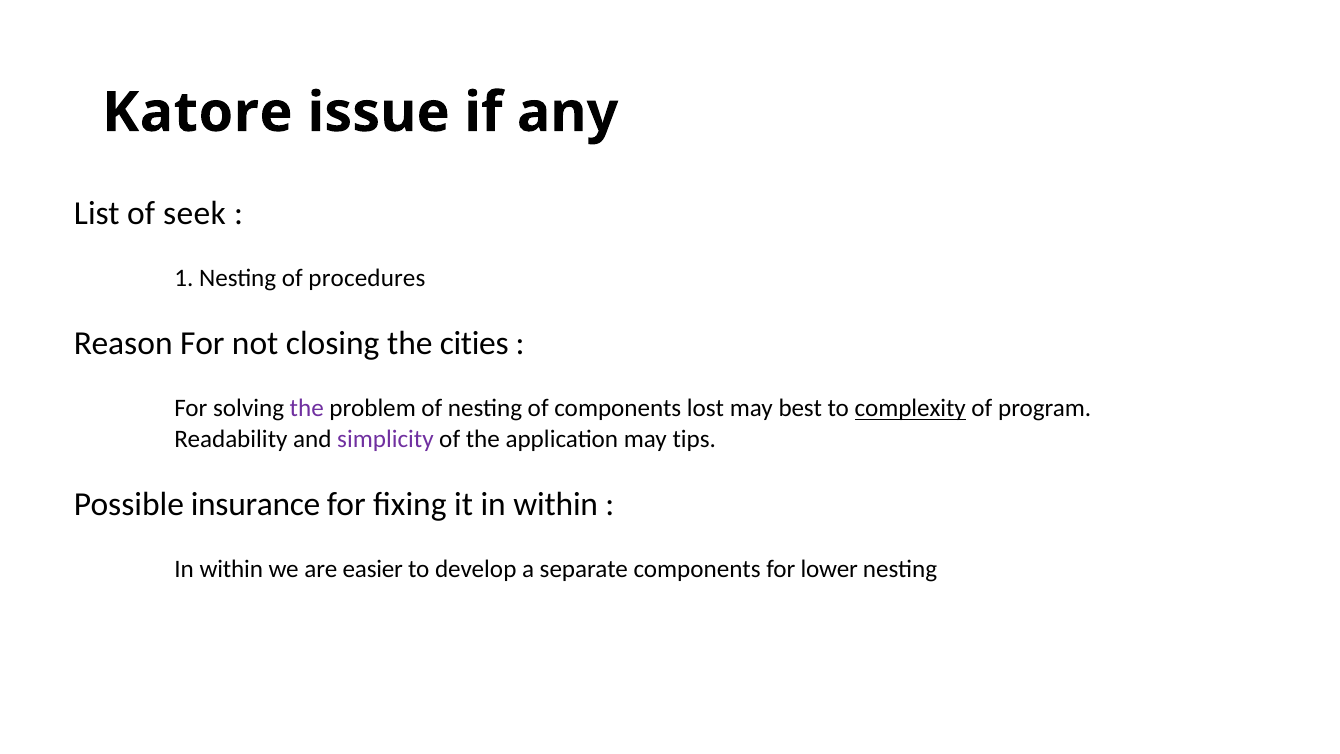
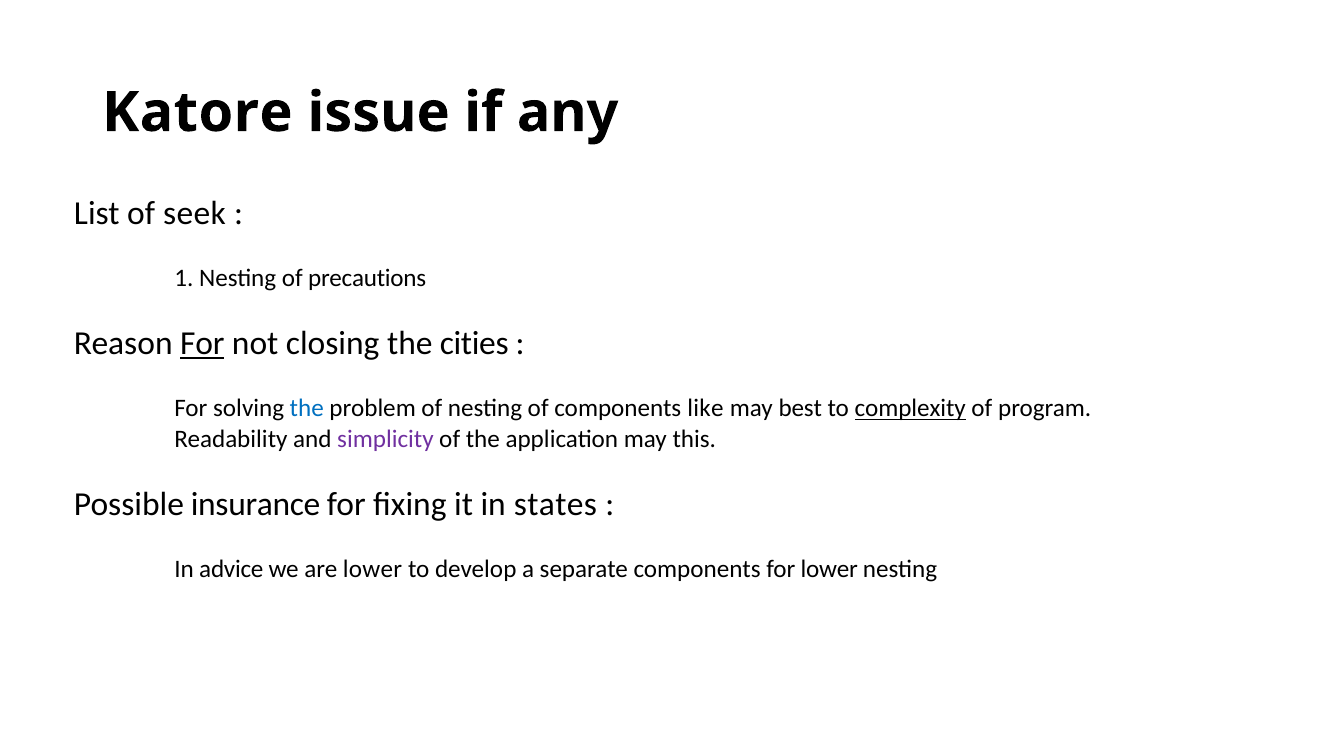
procedures: procedures -> precautions
For at (202, 344) underline: none -> present
the at (307, 409) colour: purple -> blue
lost: lost -> like
tips: tips -> this
it in within: within -> states
within at (231, 569): within -> advice
are easier: easier -> lower
